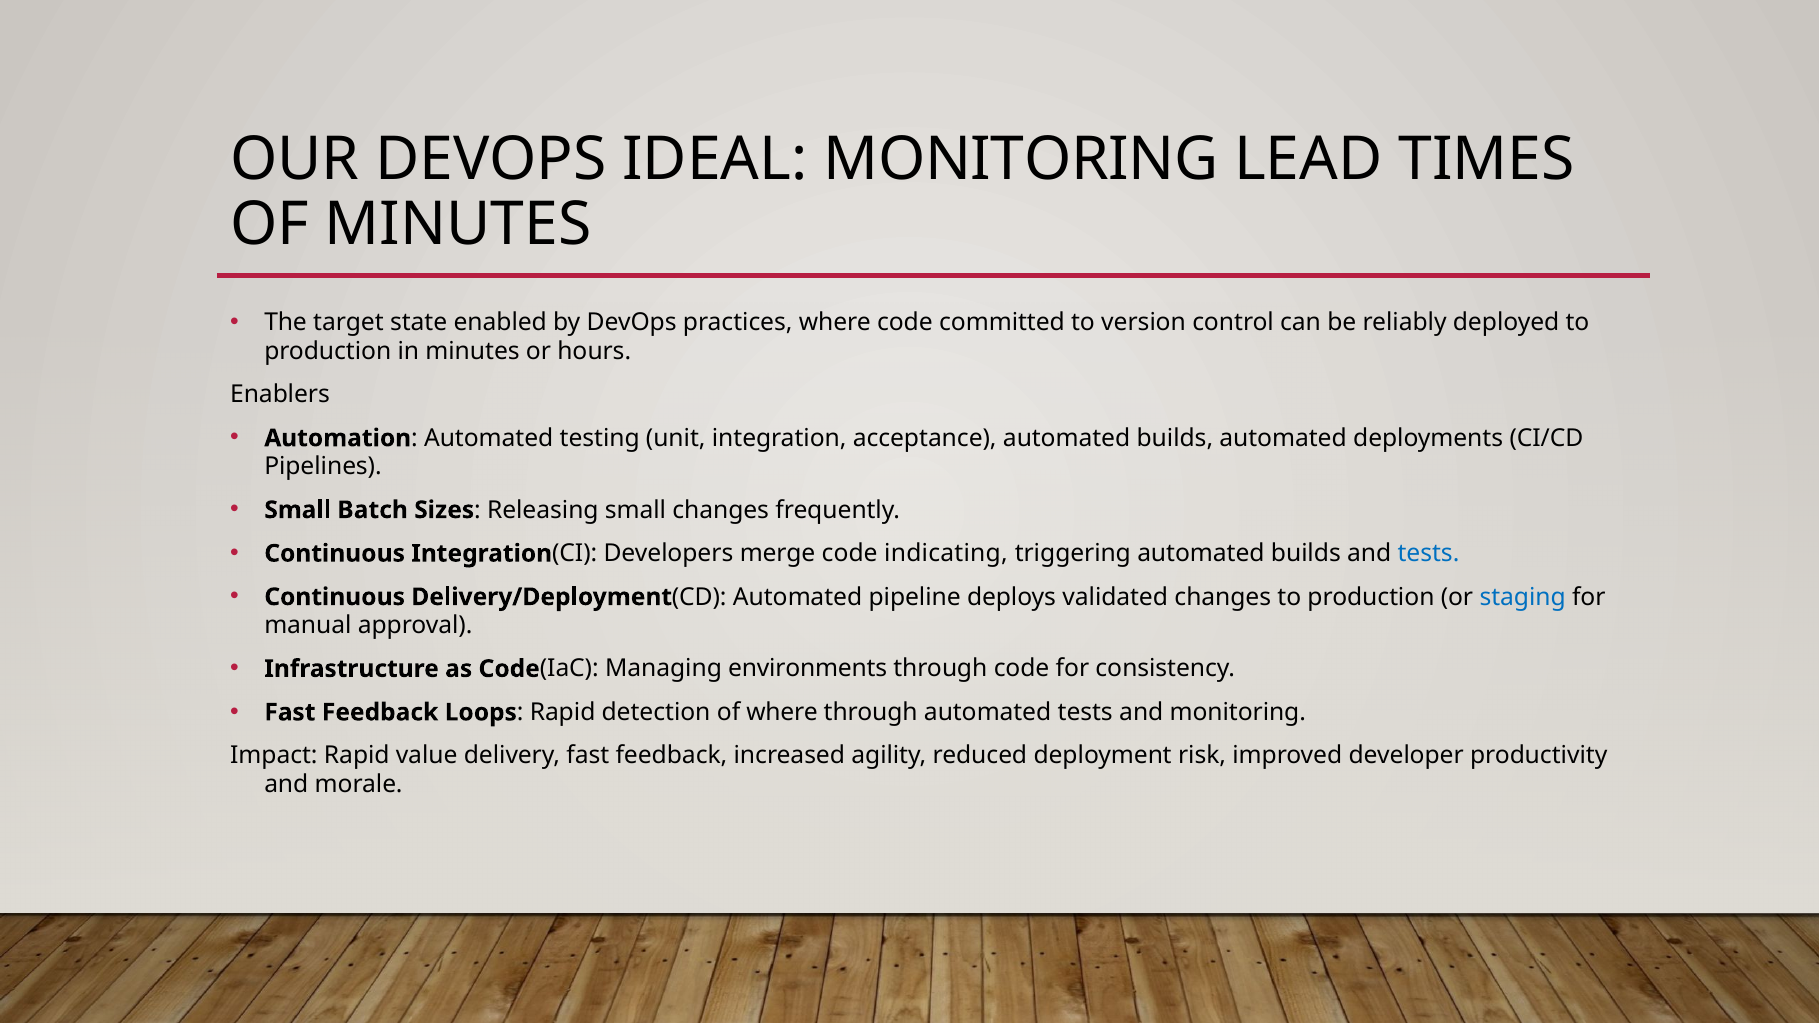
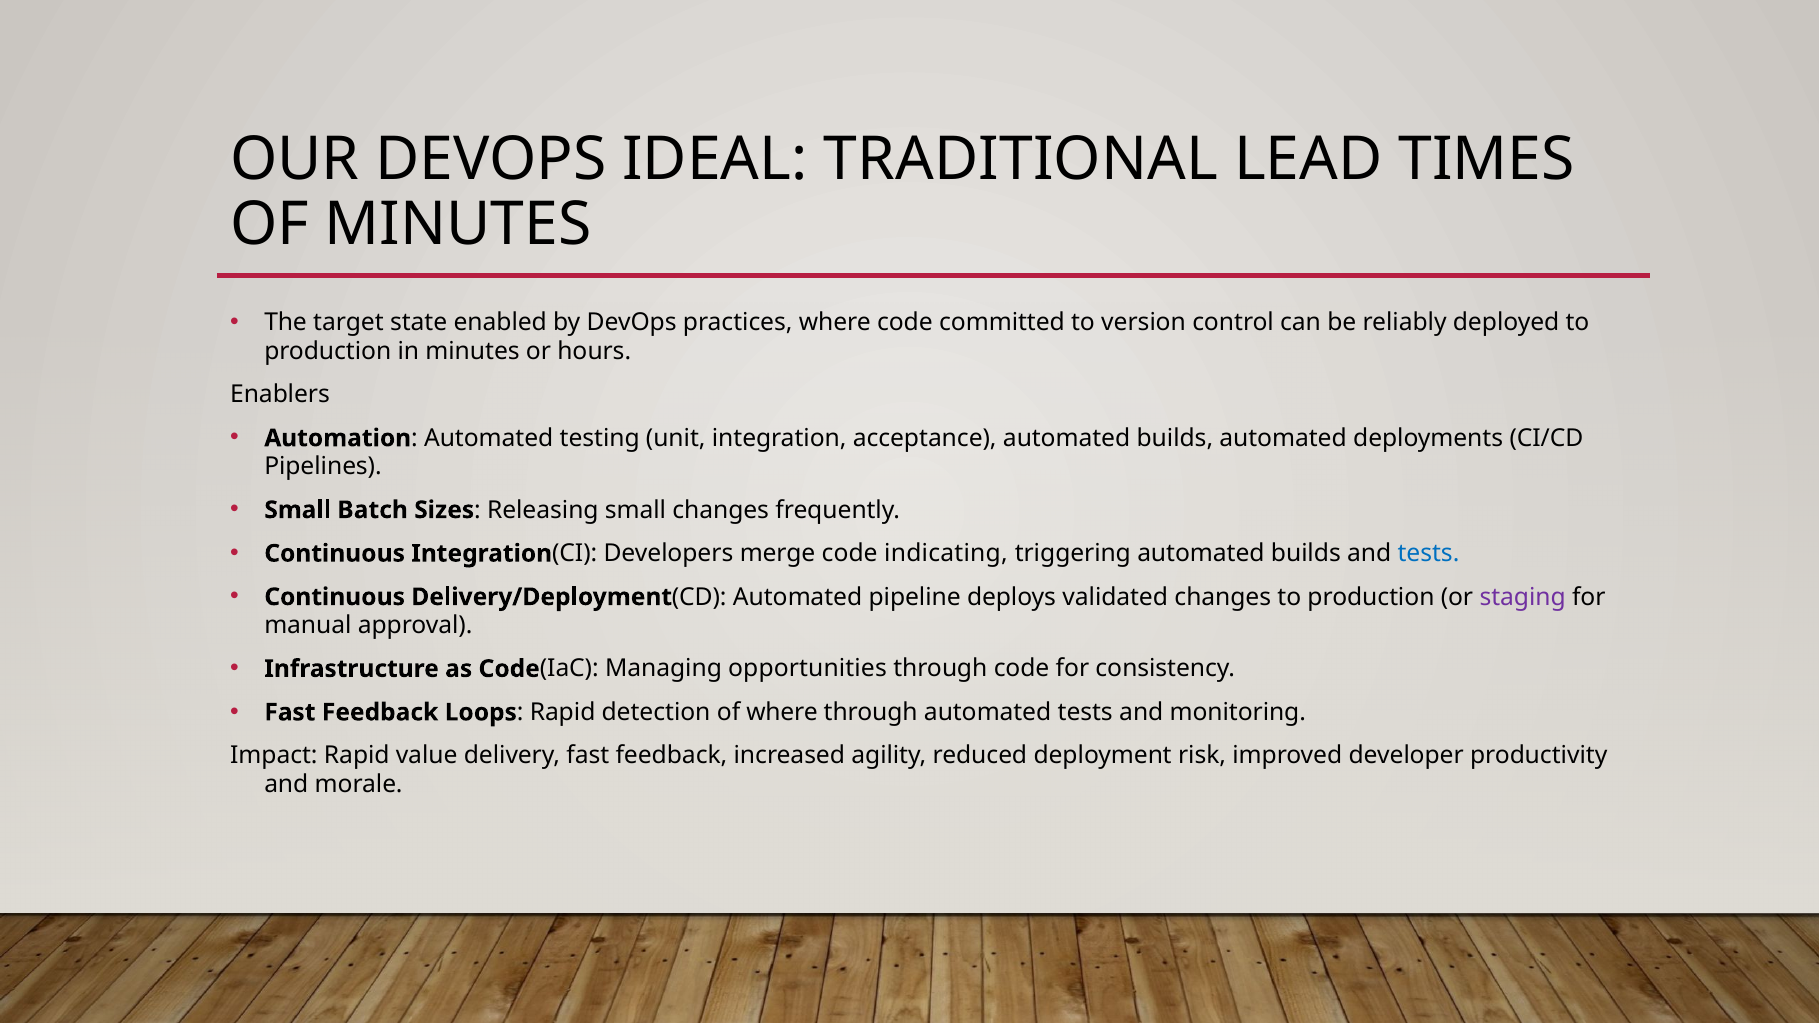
IDEAL MONITORING: MONITORING -> TRADITIONAL
staging colour: blue -> purple
environments: environments -> opportunities
